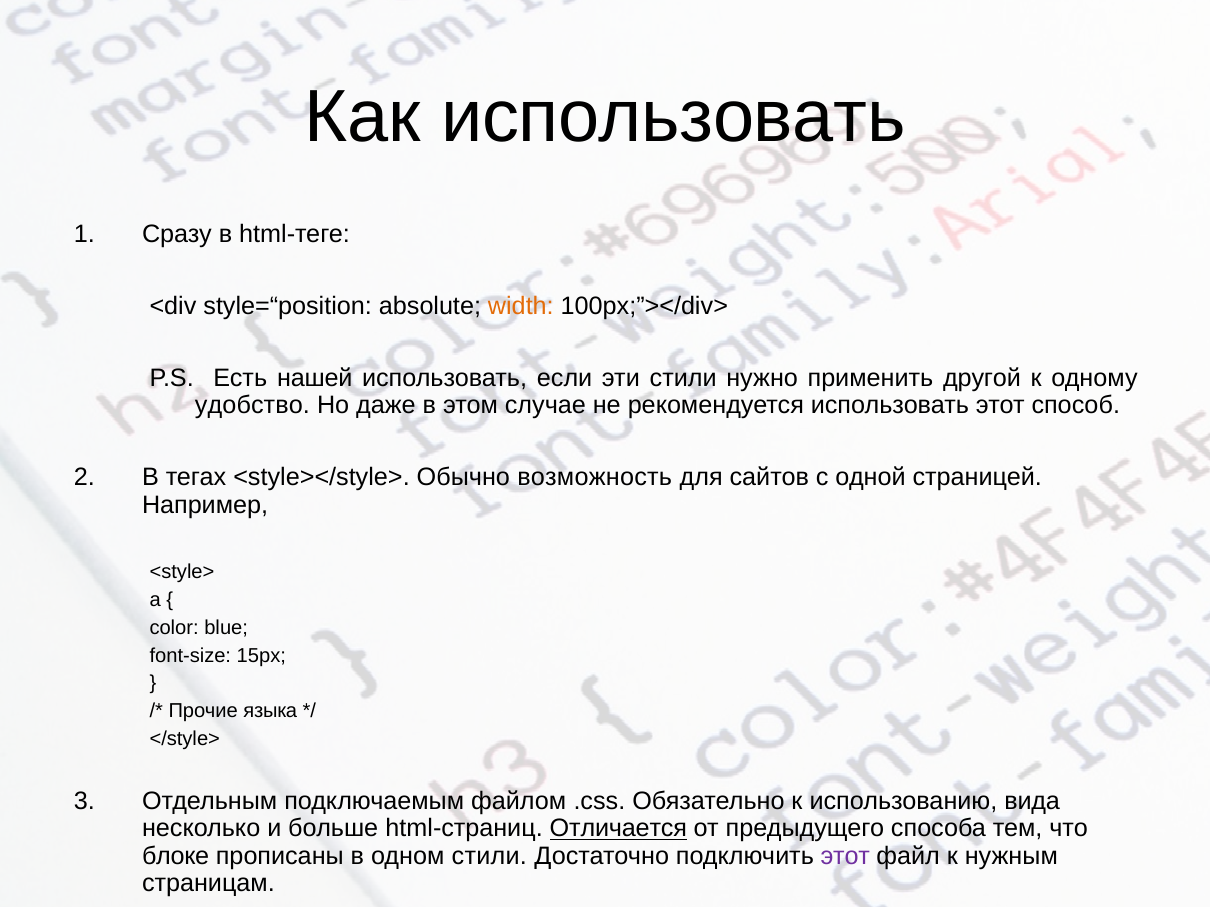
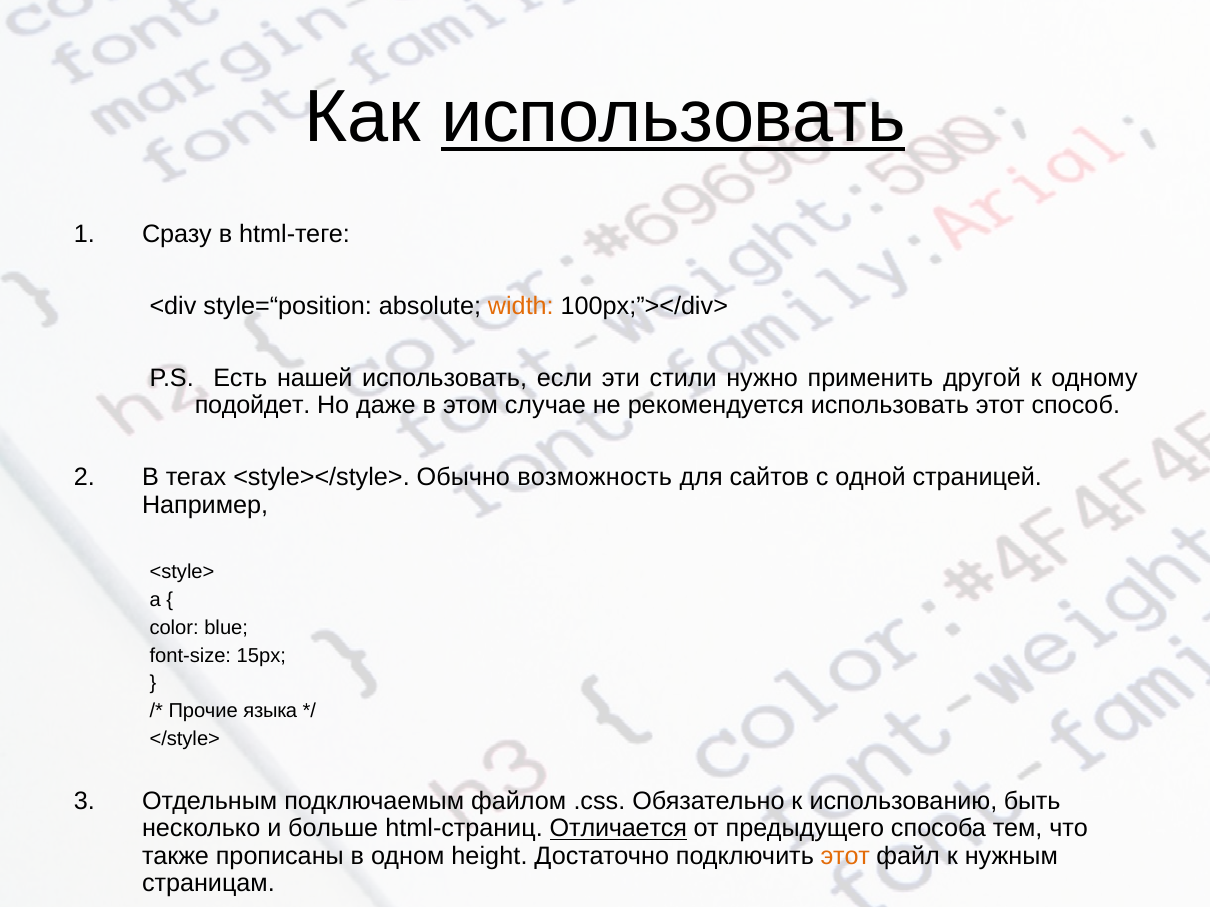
использовать at (673, 117) underline: none -> present
удобство: удобство -> подойдет
вида: вида -> быть
блоке: блоке -> также
одном стили: стили -> height
этот at (845, 856) colour: purple -> orange
